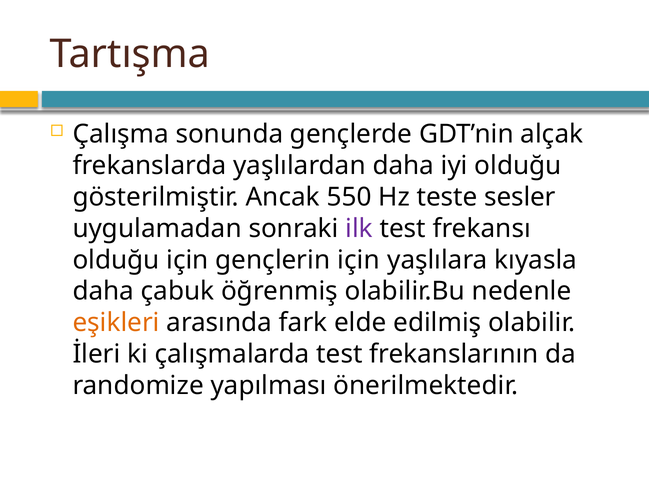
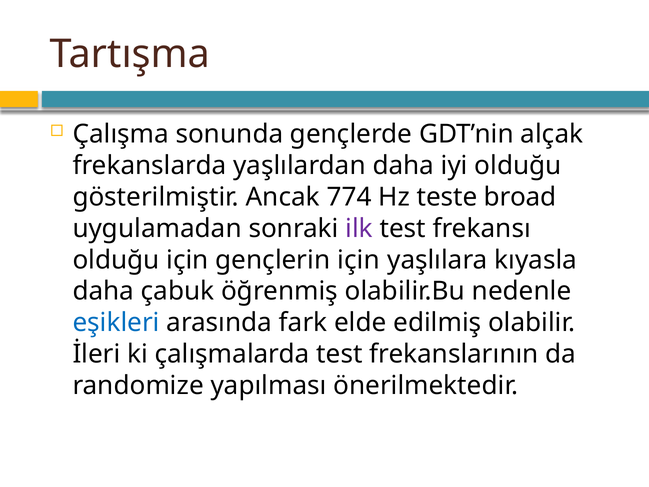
550: 550 -> 774
sesler: sesler -> broad
eşikleri colour: orange -> blue
